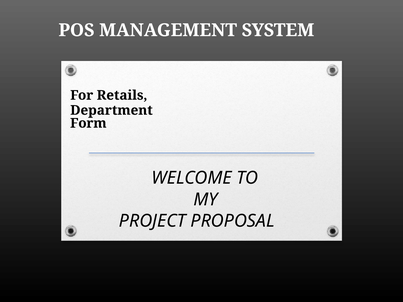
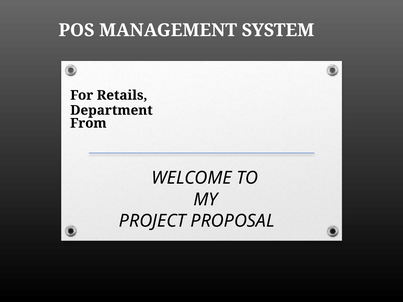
Form: Form -> From
